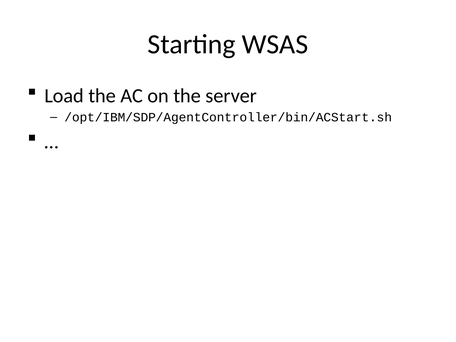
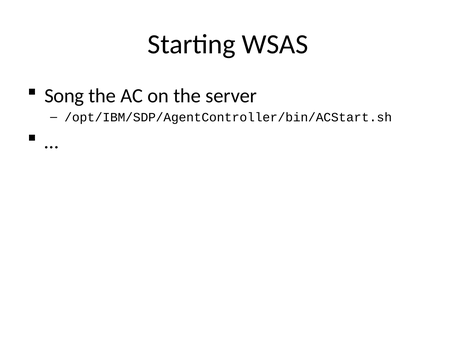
Load: Load -> Song
